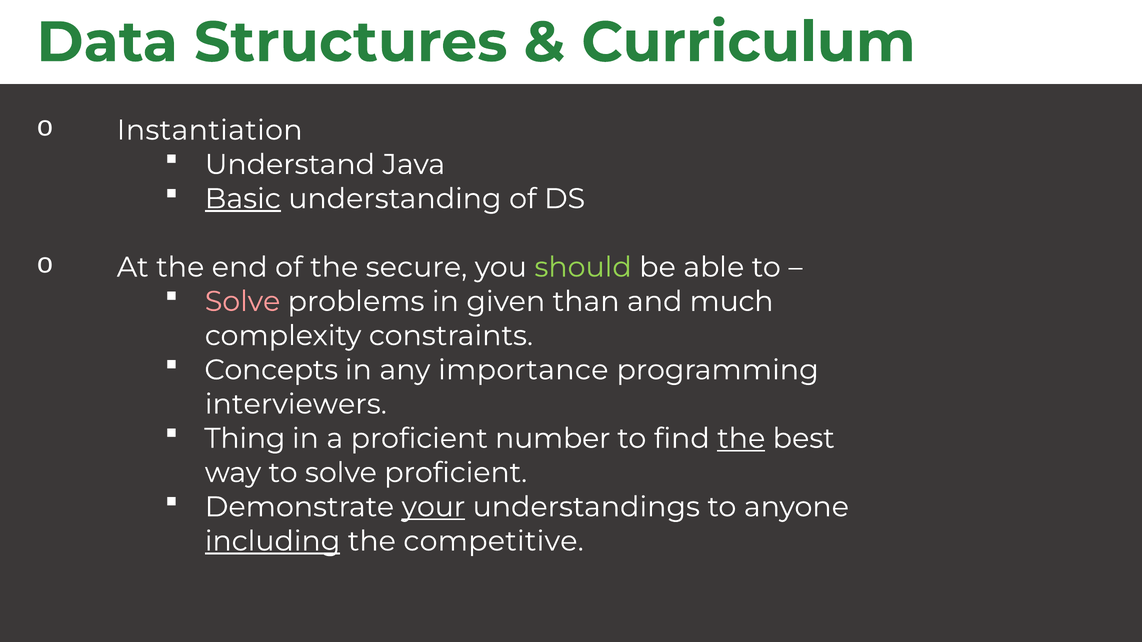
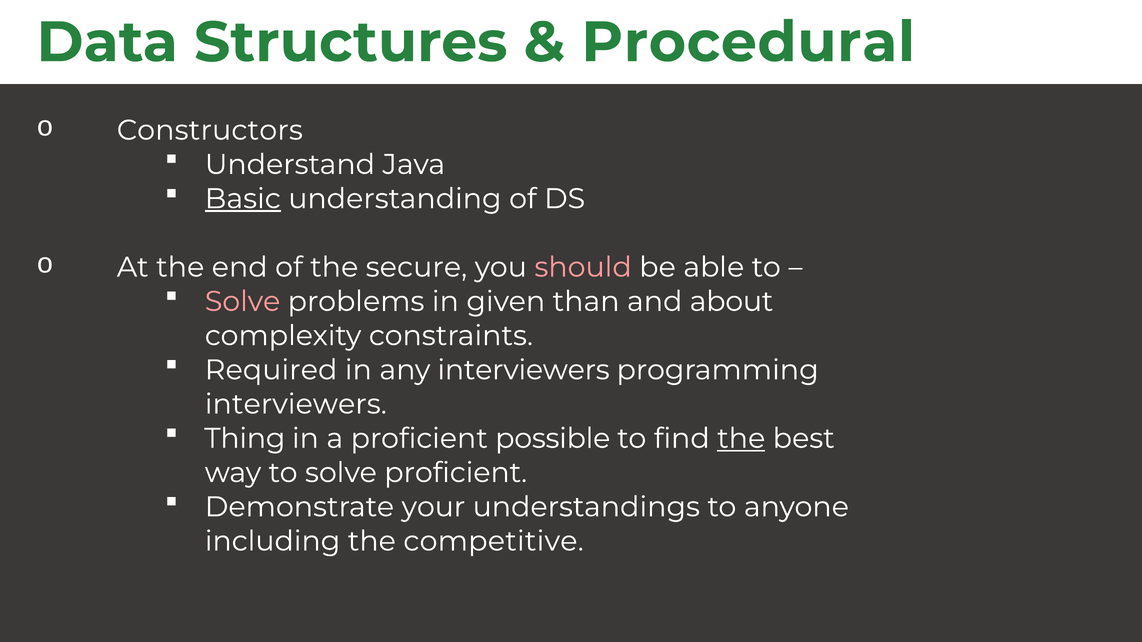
Curriculum: Curriculum -> Procedural
Instantiation: Instantiation -> Constructors
should colour: light green -> pink
much: much -> about
Concepts: Concepts -> Required
any importance: importance -> interviewers
number: number -> possible
your underline: present -> none
including underline: present -> none
